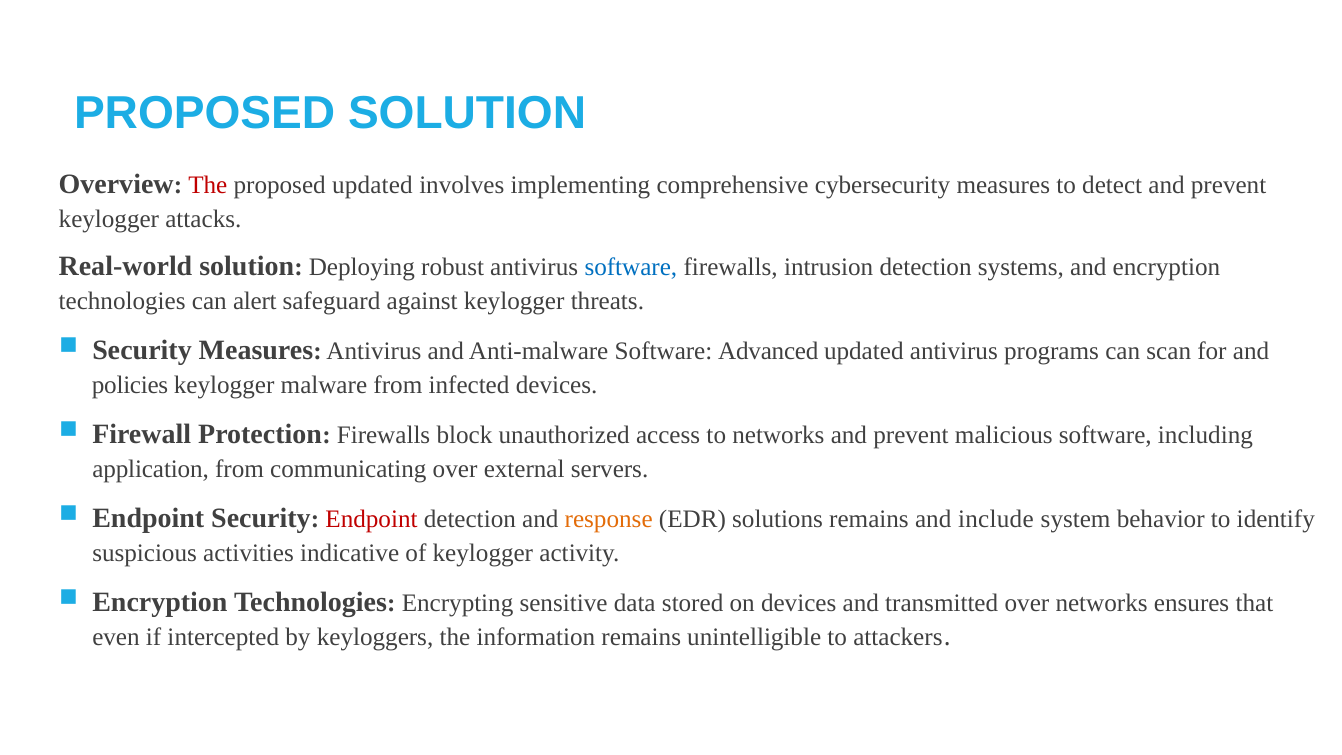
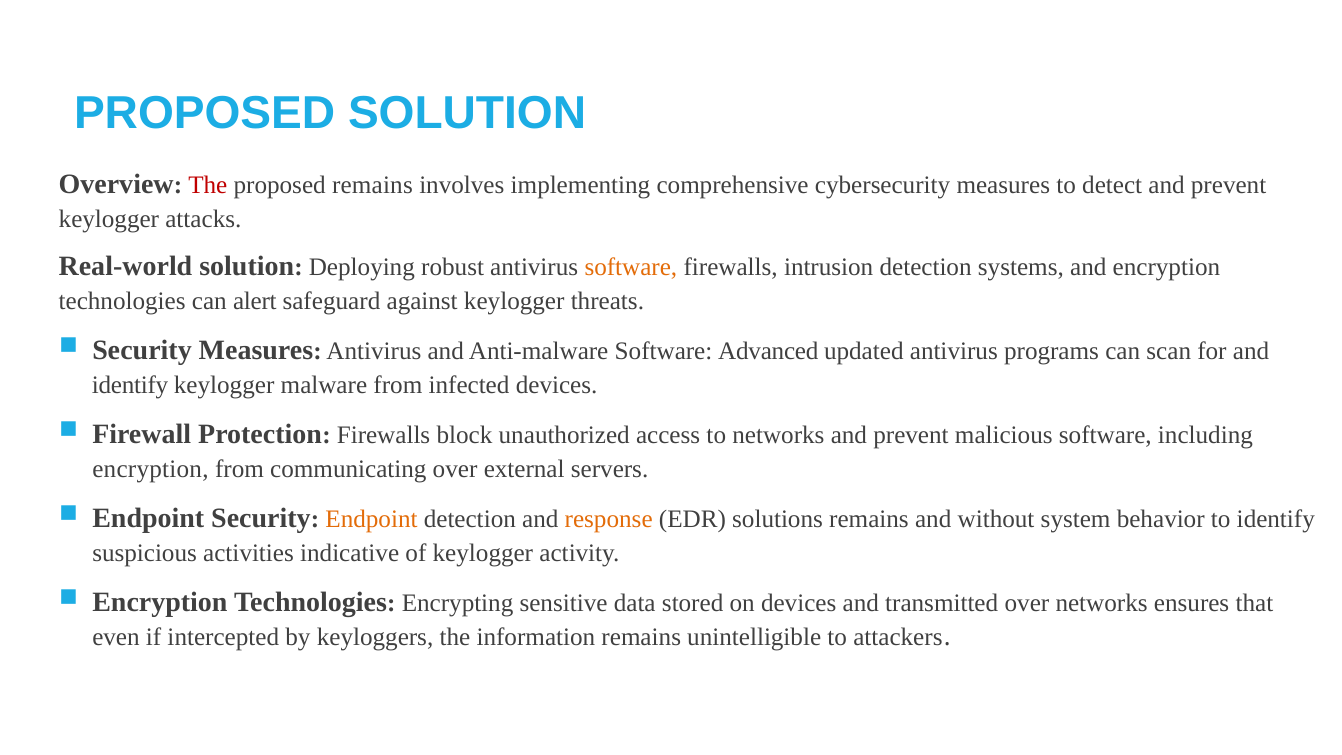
proposed updated: updated -> remains
software at (631, 267) colour: blue -> orange
policies at (130, 385): policies -> identify
application at (151, 469): application -> encryption
Endpoint at (371, 519) colour: red -> orange
include: include -> without
